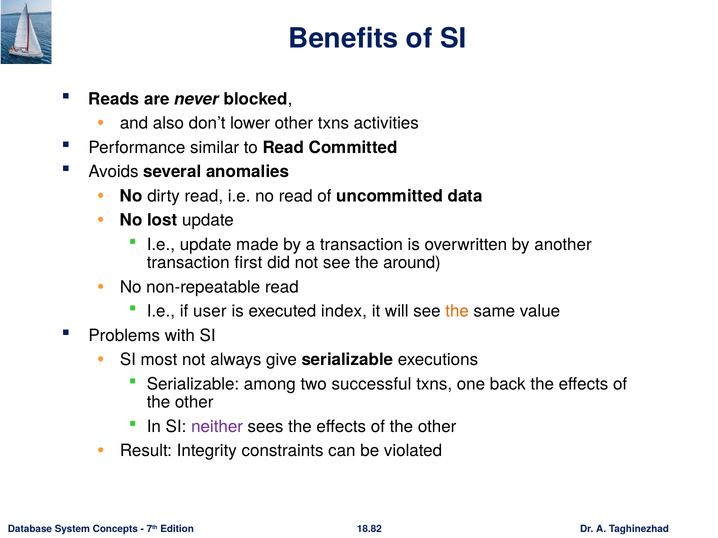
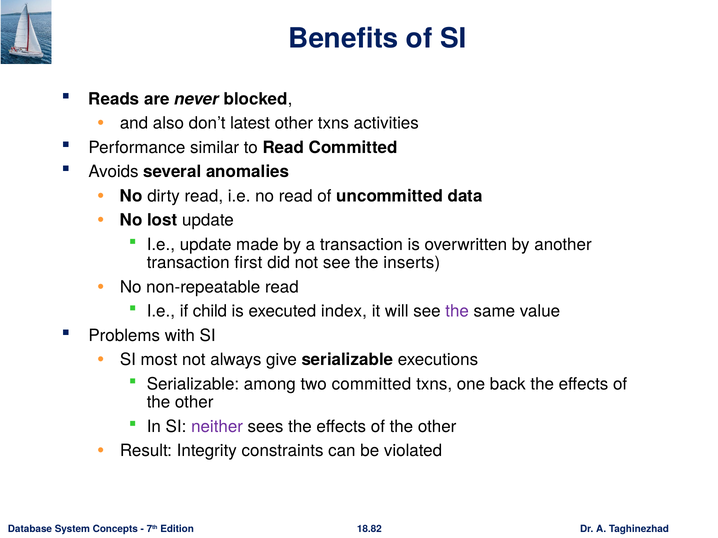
lower: lower -> latest
around: around -> inserts
user: user -> child
the at (457, 312) colour: orange -> purple
two successful: successful -> committed
